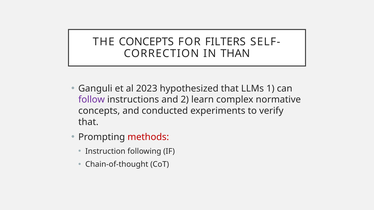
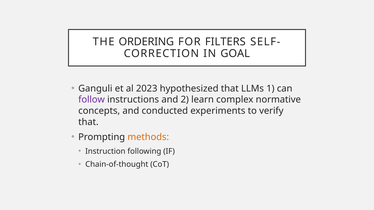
THE CONCEPTS: CONCEPTS -> ORDERING
THAN: THAN -> GOAL
methods colour: red -> orange
